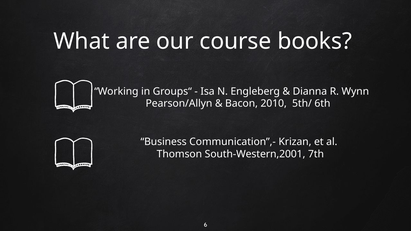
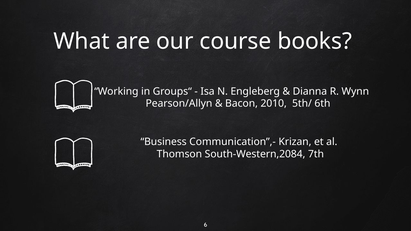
South-Western,2001: South-Western,2001 -> South-Western,2084
